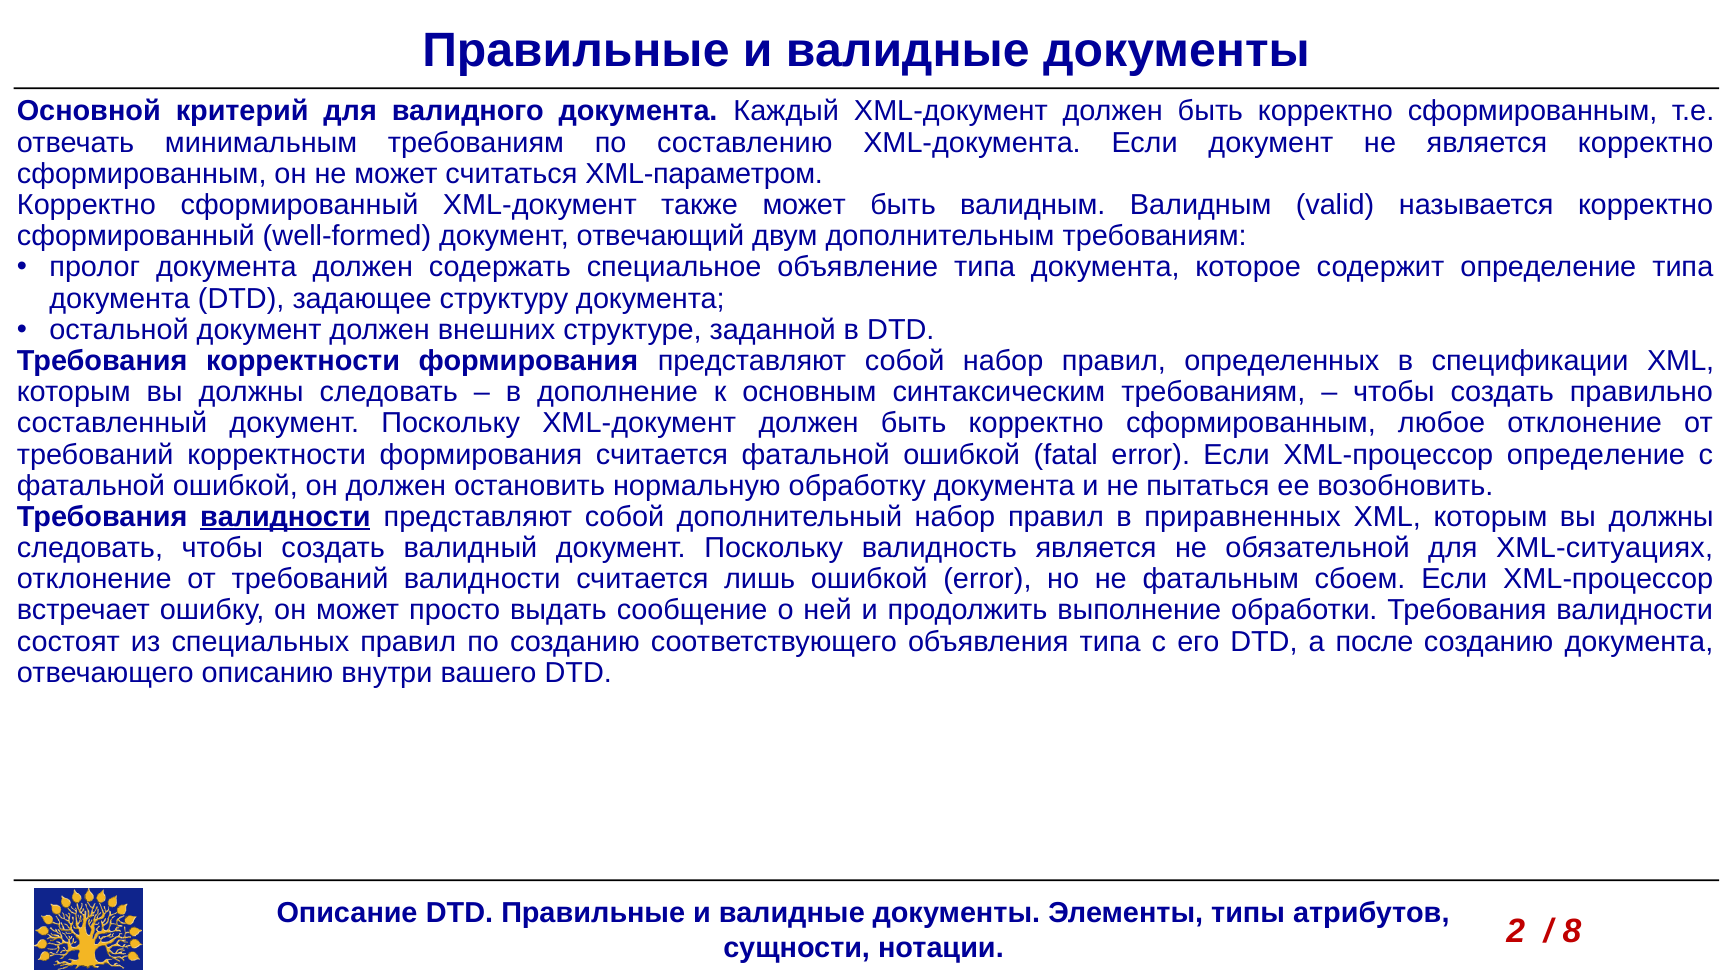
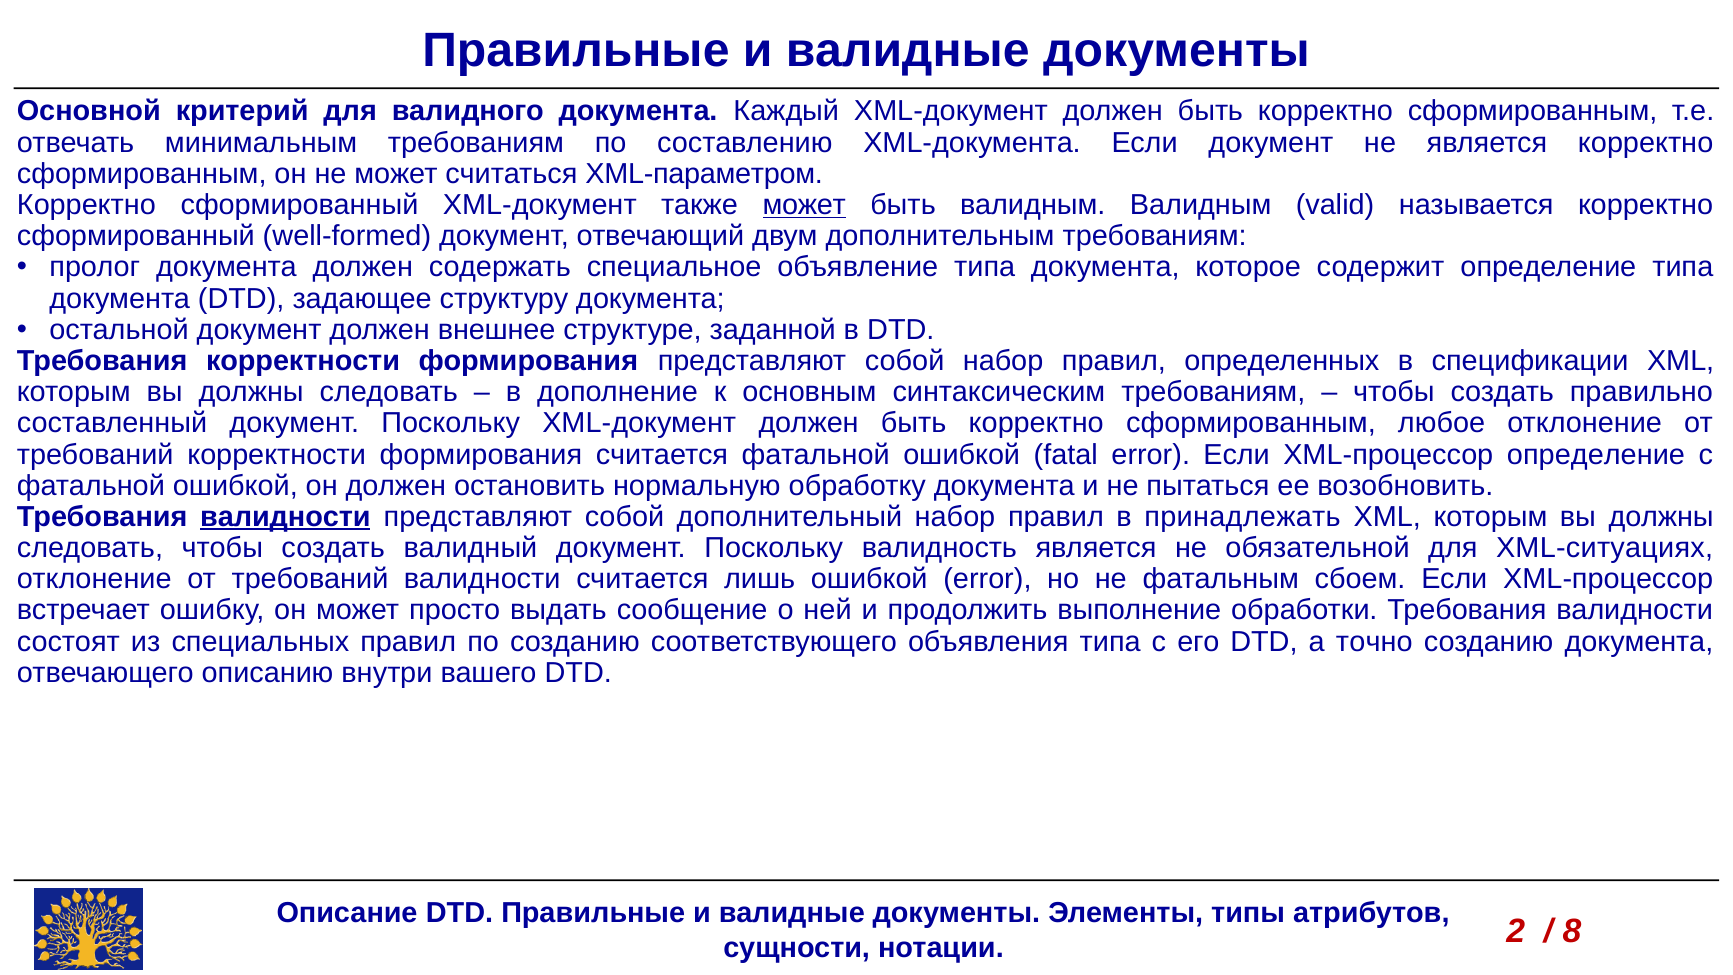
может at (804, 205) underline: none -> present
внешних: внешних -> внешнее
приравненных: приравненных -> принадлежать
после: после -> точно
